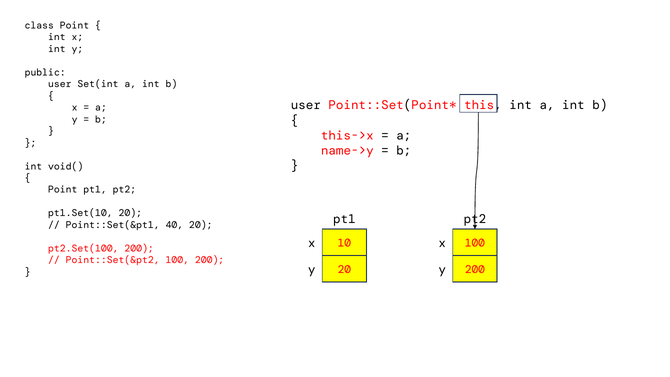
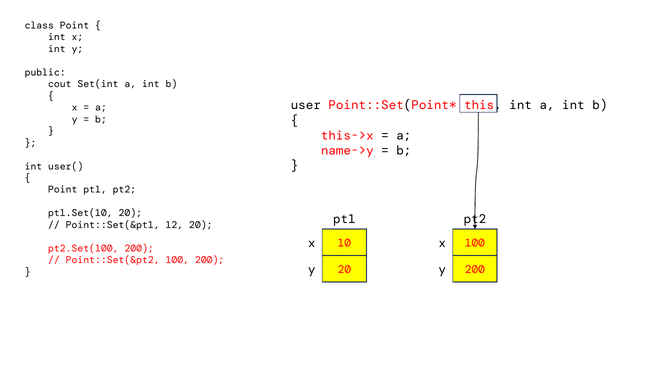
user at (60, 84): user -> cout
void(: void( -> user(
40: 40 -> 12
